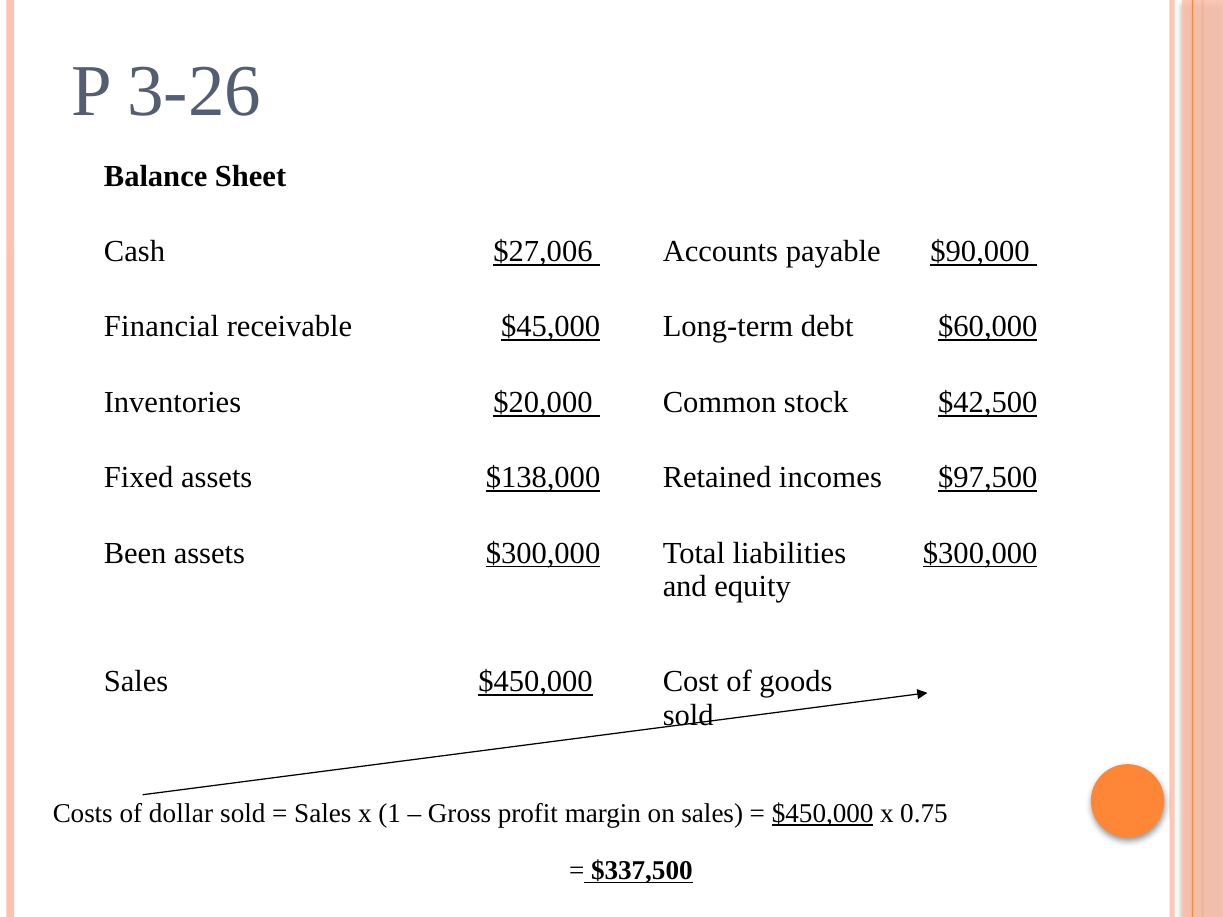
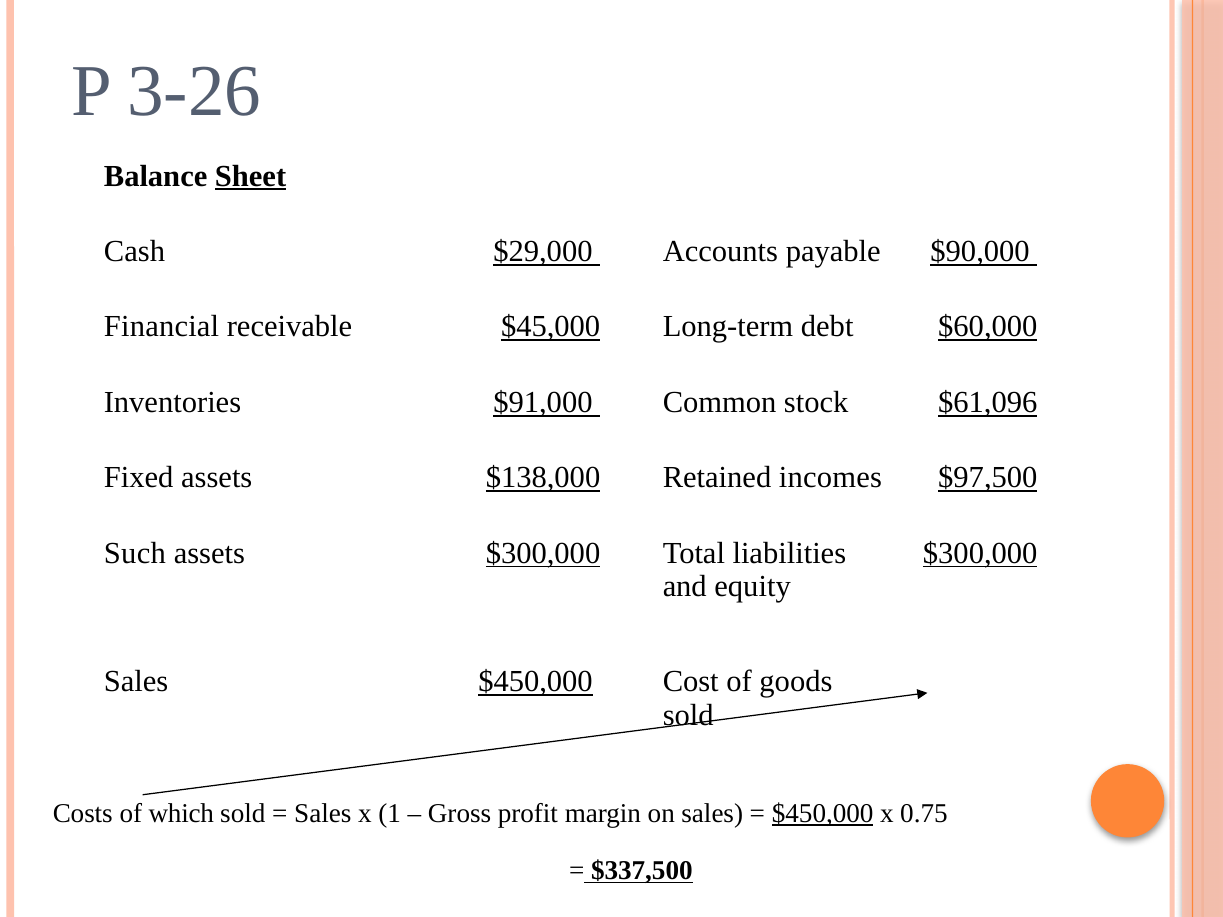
Sheet underline: none -> present
$27,006: $27,006 -> $29,000
$20,000: $20,000 -> $91,000
$42,500: $42,500 -> $61,096
Been: Been -> Such
dollar: dollar -> which
